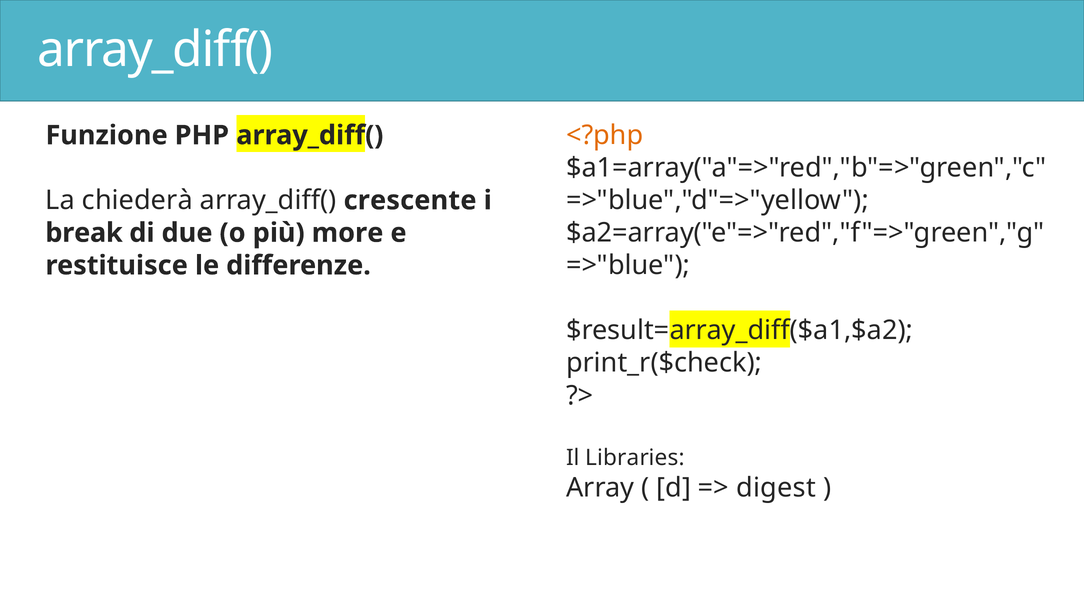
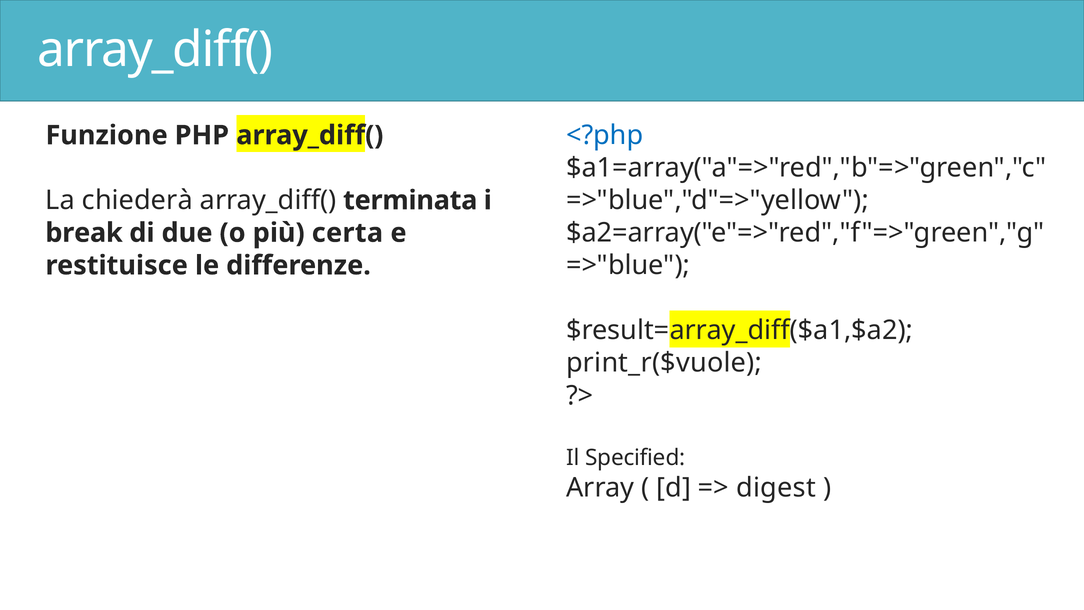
<?php colour: orange -> blue
crescente: crescente -> terminata
more: more -> certa
print_r($check: print_r($check -> print_r($vuole
Libraries: Libraries -> Specified
